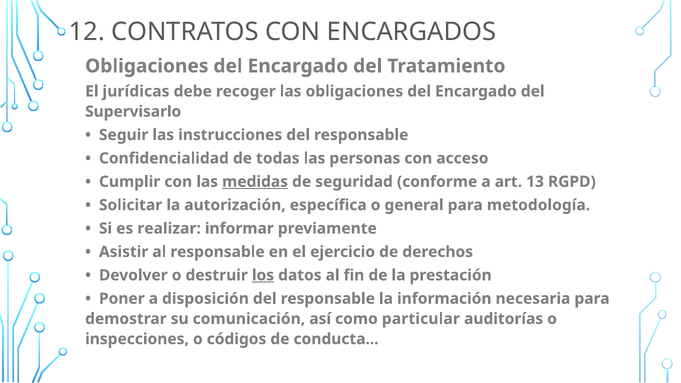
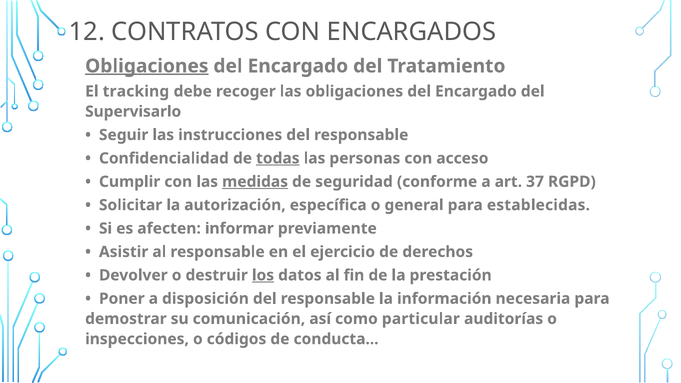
Obligaciones at (147, 66) underline: none -> present
jurídicas: jurídicas -> tracking
todas underline: none -> present
13: 13 -> 37
metodología: metodología -> establecidas
realizar: realizar -> afecten
